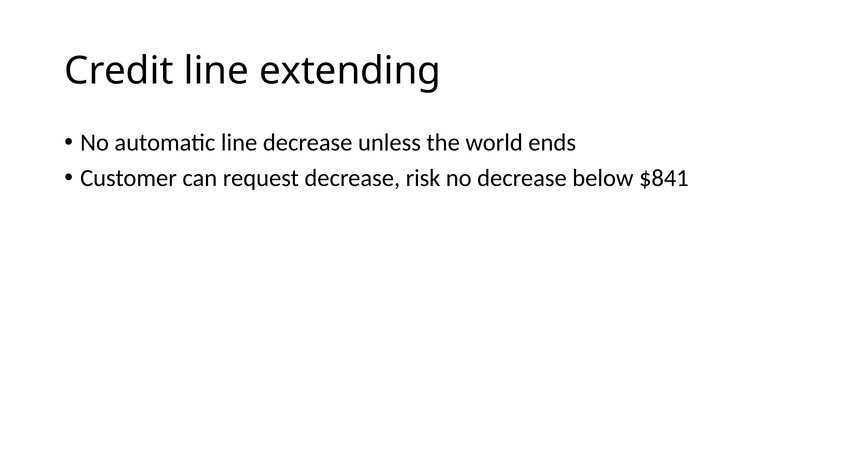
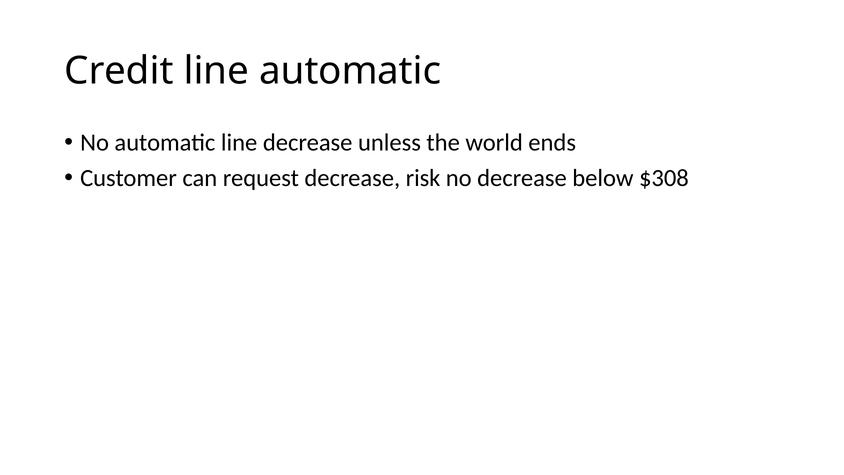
line extending: extending -> automatic
$841: $841 -> $308
